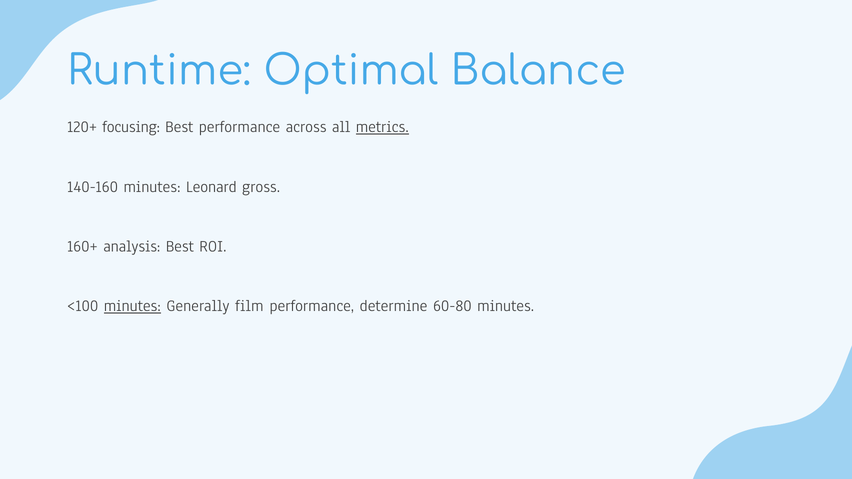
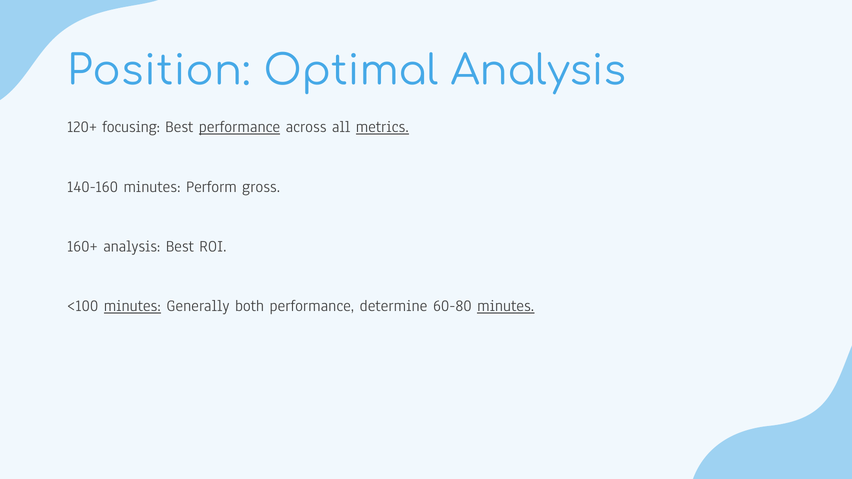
Runtime: Runtime -> Position
Optimal Balance: Balance -> Analysis
performance at (239, 127) underline: none -> present
Leonard: Leonard -> Perform
film: film -> both
minutes at (506, 306) underline: none -> present
